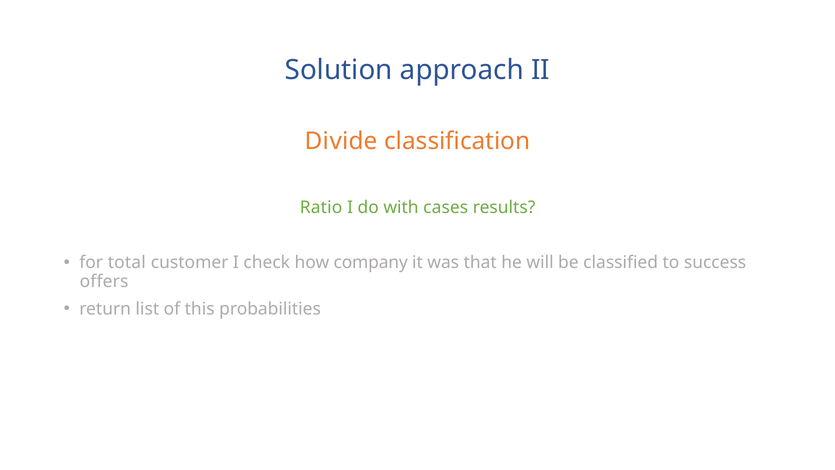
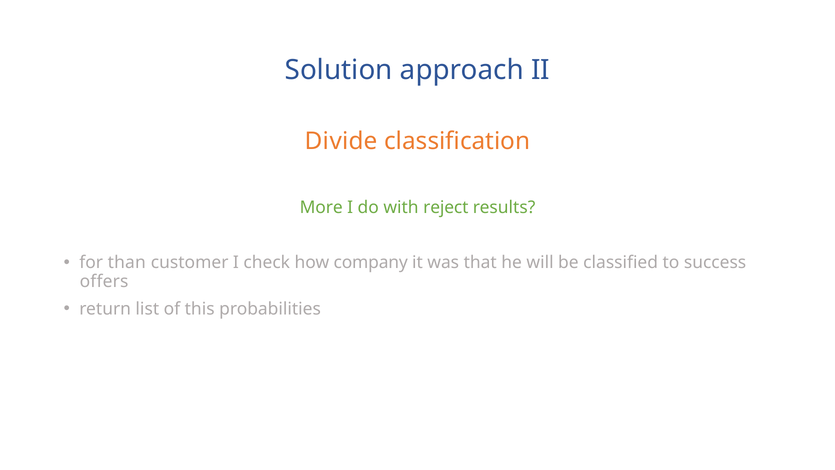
Ratio: Ratio -> More
cases: cases -> reject
total: total -> than
